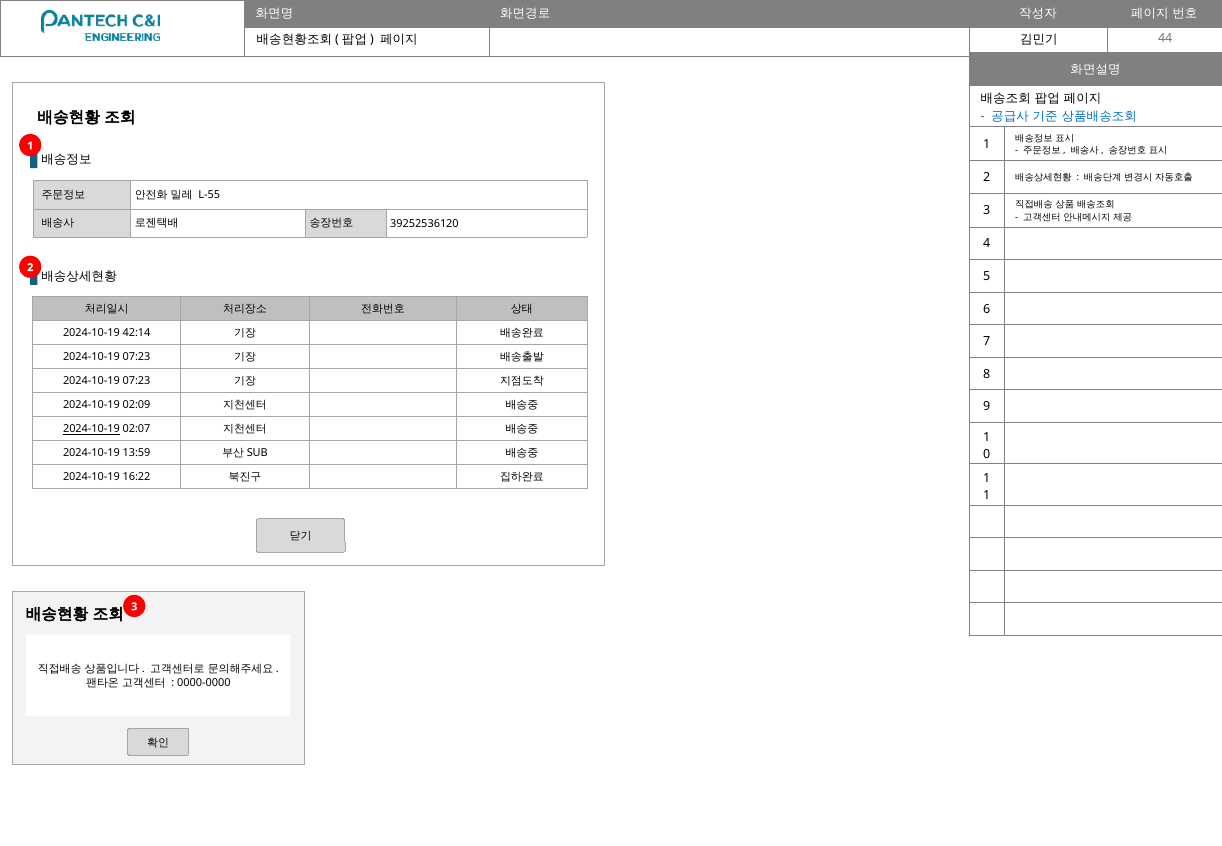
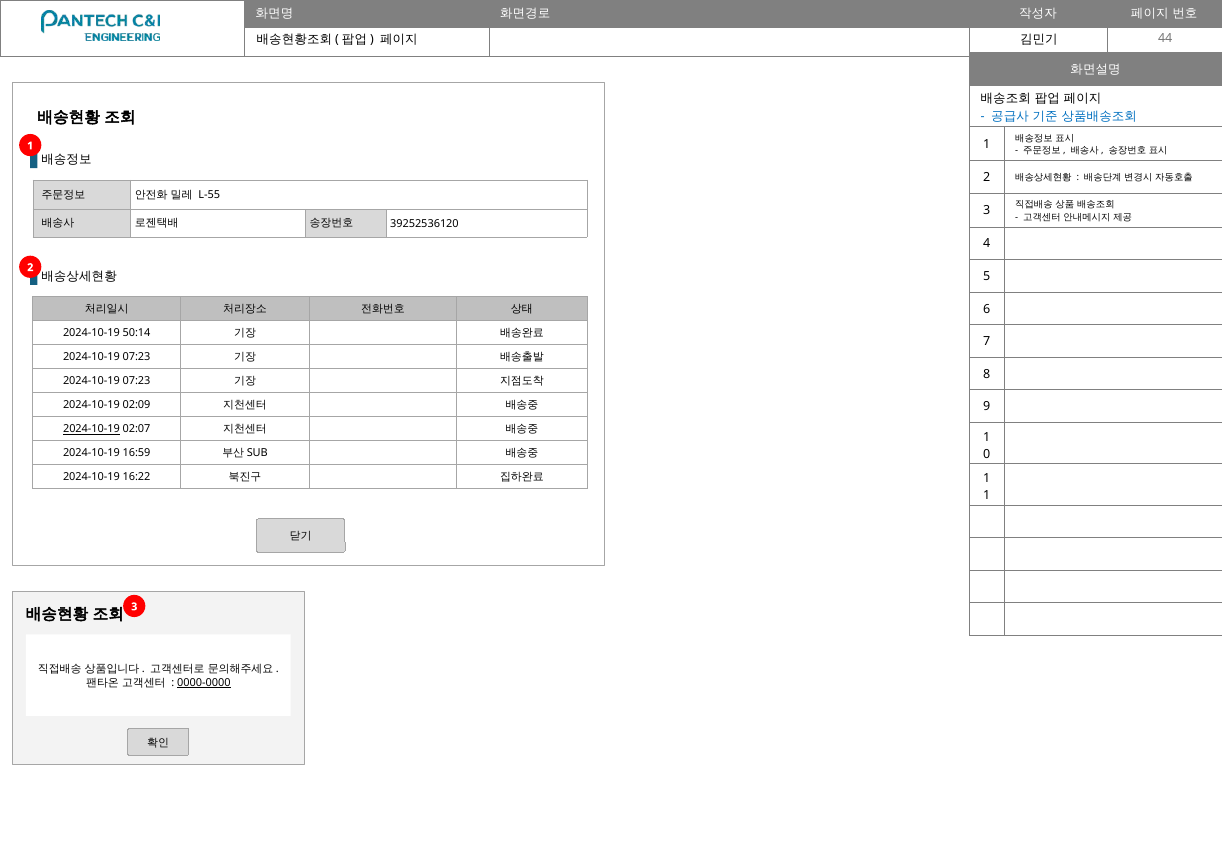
42:14: 42:14 -> 50:14
13:59: 13:59 -> 16:59
0000-0000 underline: none -> present
